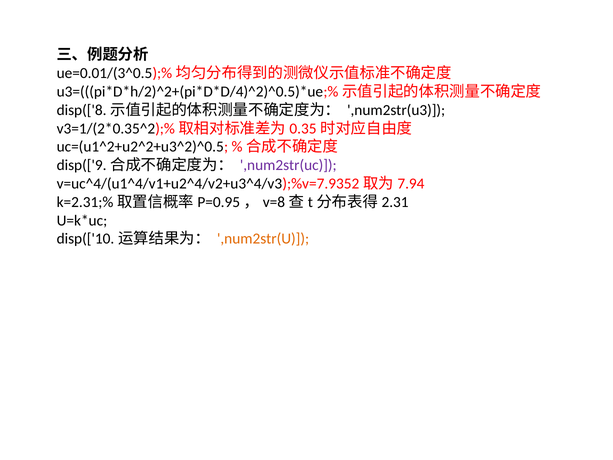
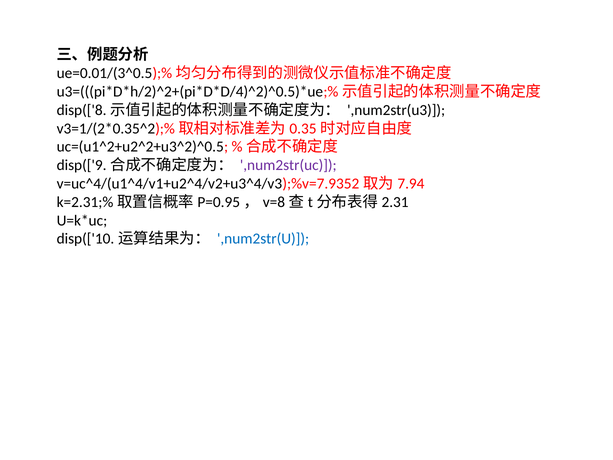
,num2str(U colour: orange -> blue
